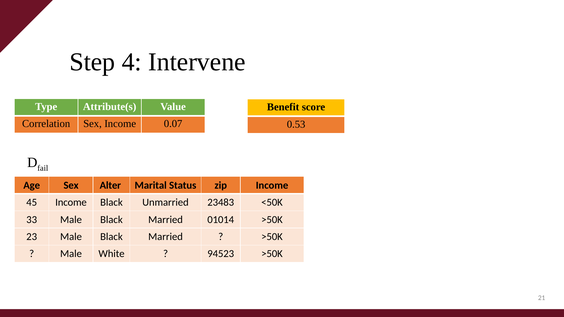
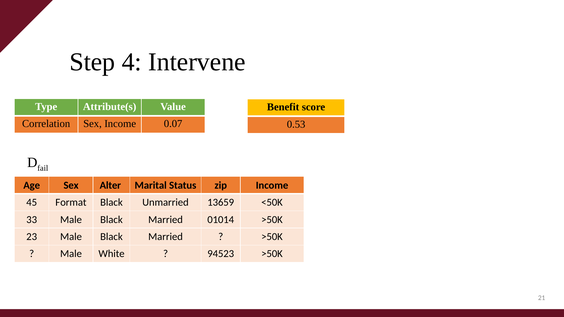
45 Income: Income -> Format
23483: 23483 -> 13659
